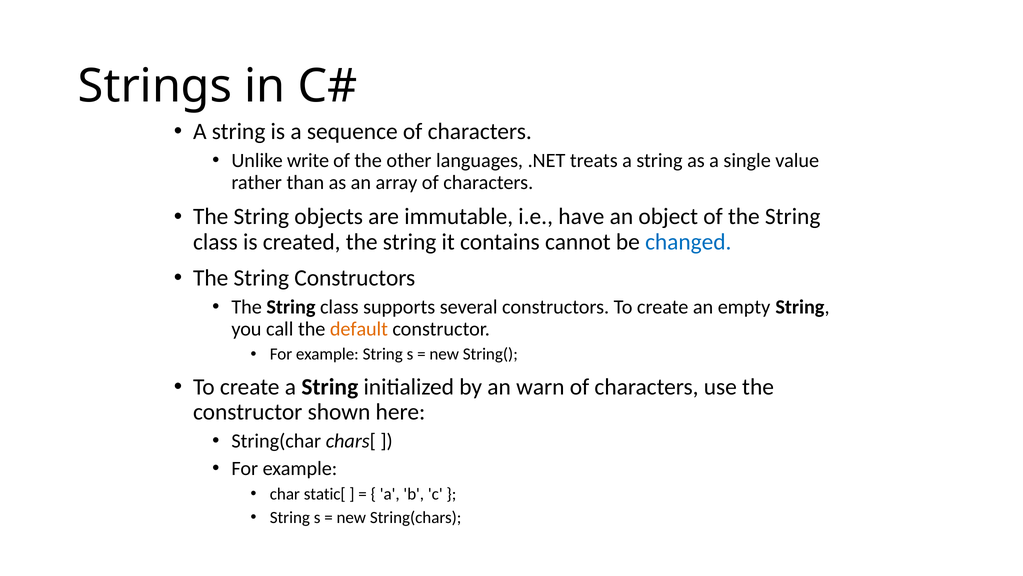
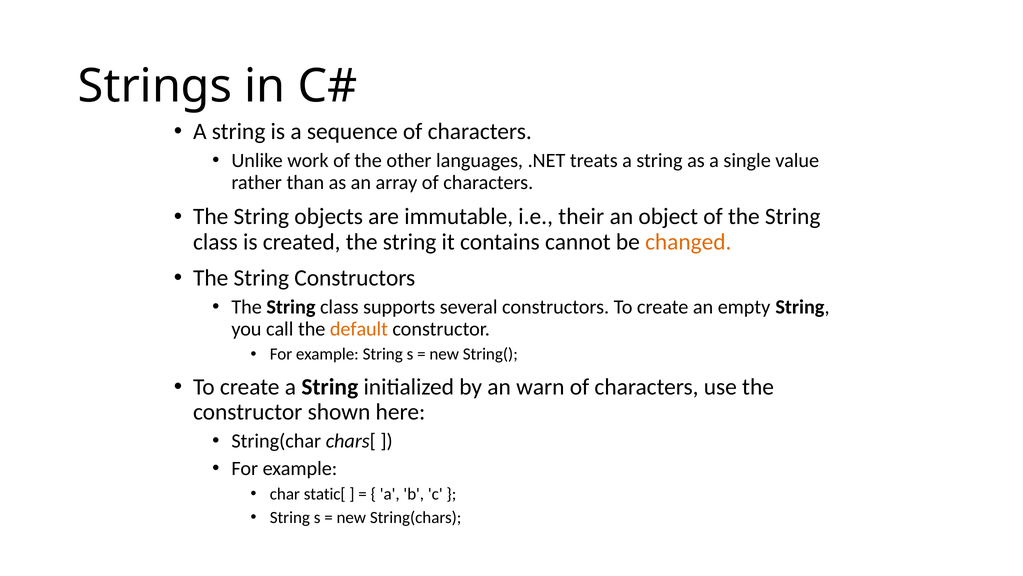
write: write -> work
have: have -> their
changed colour: blue -> orange
